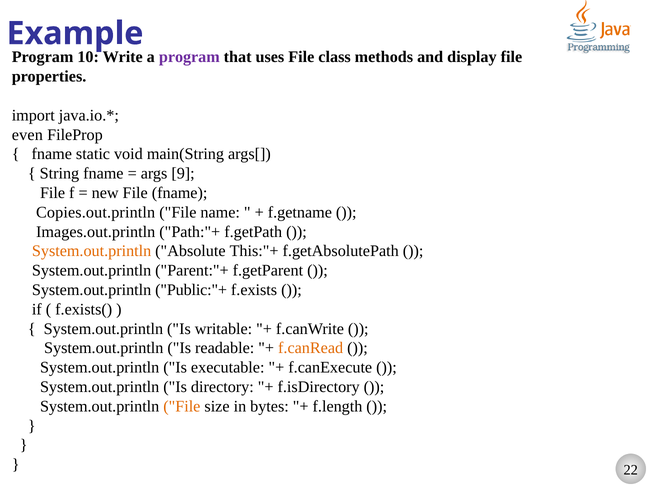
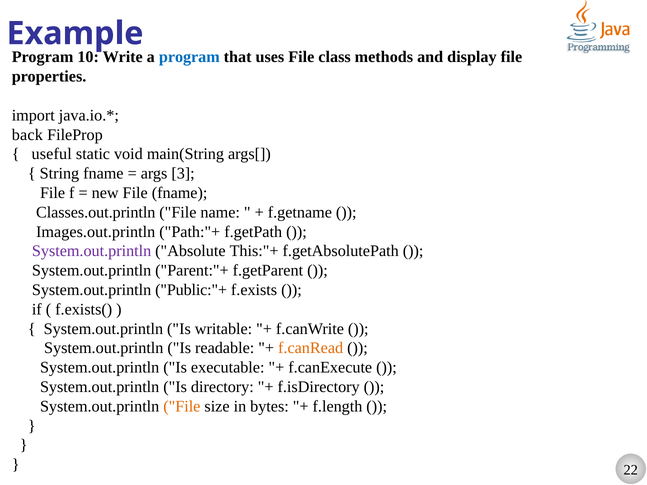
program at (189, 57) colour: purple -> blue
even: even -> back
fname at (52, 154): fname -> useful
9: 9 -> 3
Copies.out.println: Copies.out.println -> Classes.out.println
System.out.println at (92, 251) colour: orange -> purple
